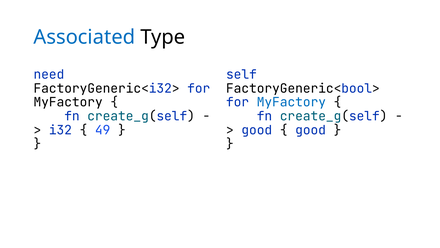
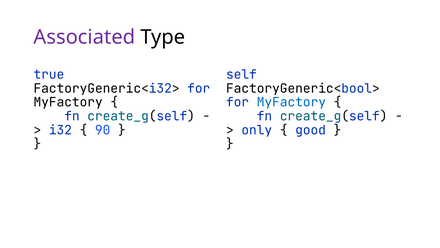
Associated colour: blue -> purple
need: need -> true
49: 49 -> 90
good at (257, 130): good -> only
